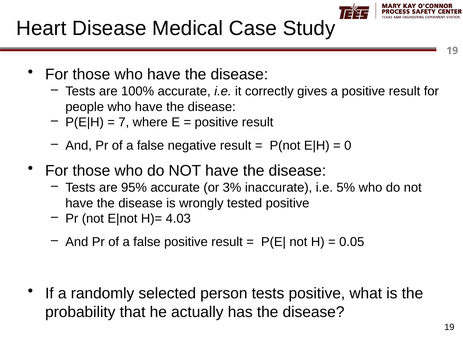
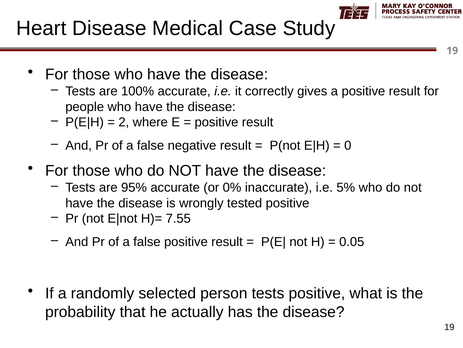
7: 7 -> 2
3%: 3% -> 0%
4.03: 4.03 -> 7.55
